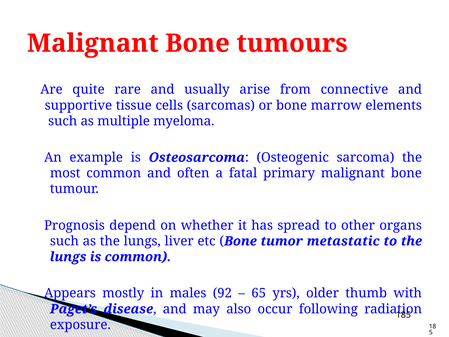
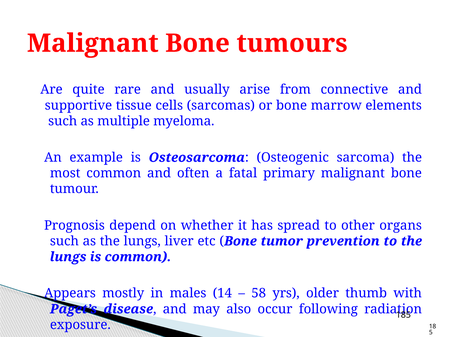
metastatic: metastatic -> prevention
92: 92 -> 14
65: 65 -> 58
